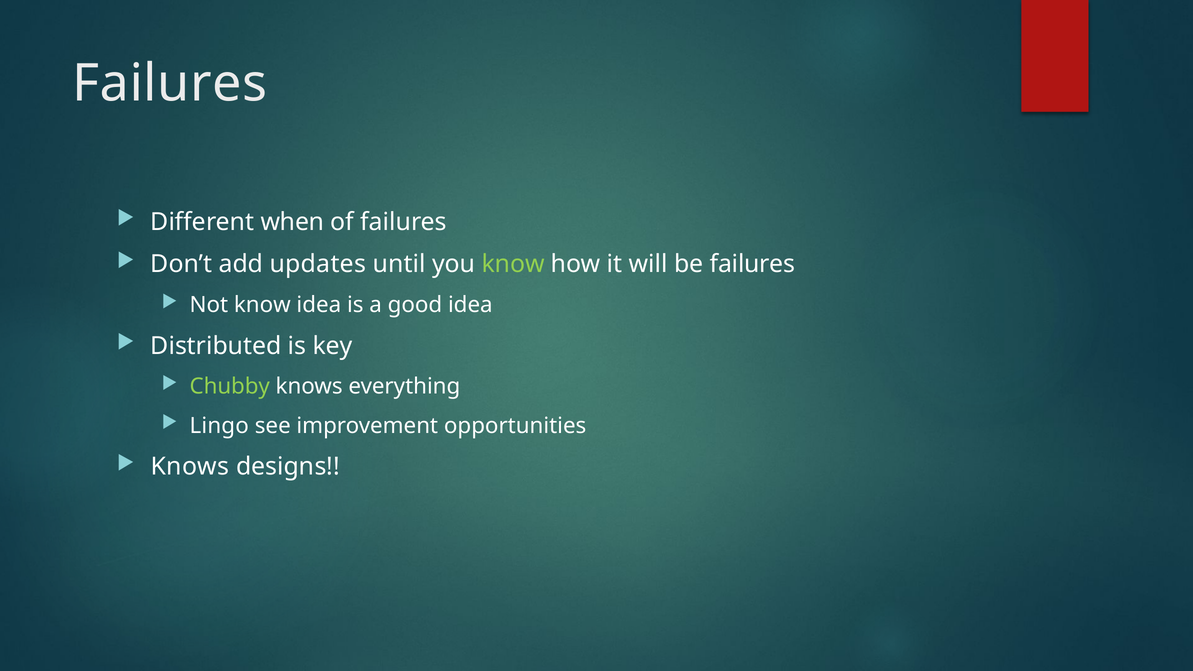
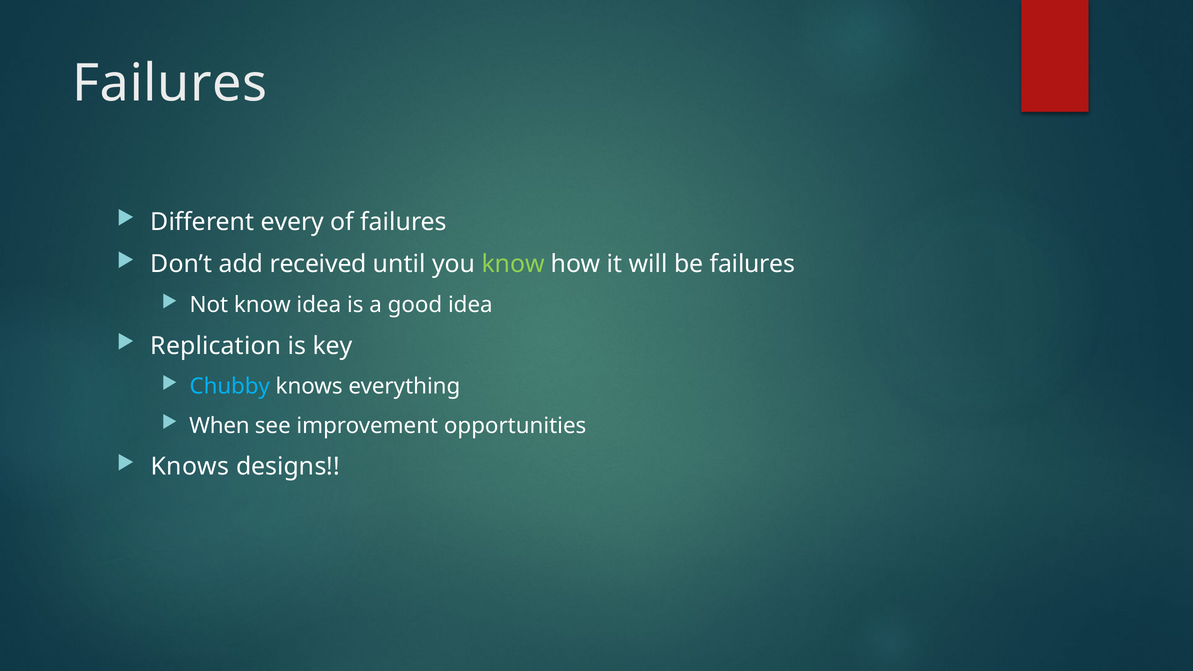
when: when -> every
updates: updates -> received
Distributed: Distributed -> Replication
Chubby colour: light green -> light blue
Lingo: Lingo -> When
